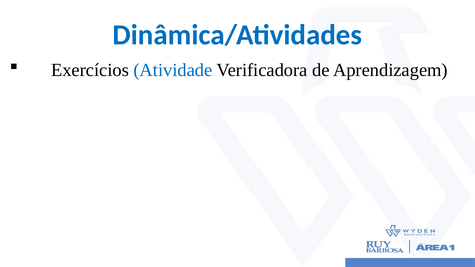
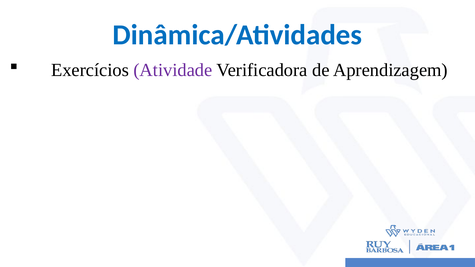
Atividade colour: blue -> purple
